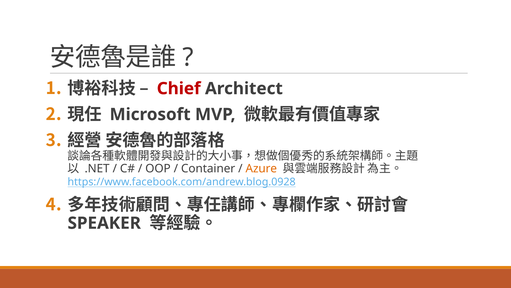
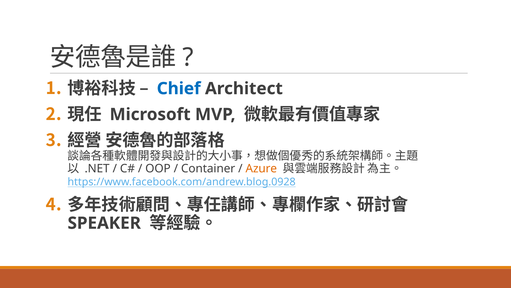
Chief colour: red -> blue
